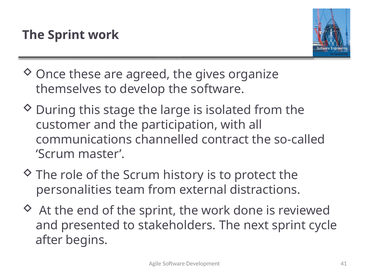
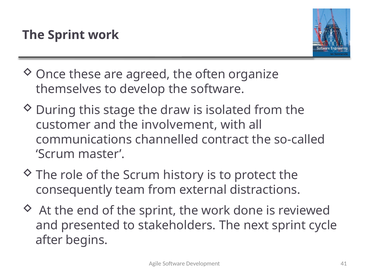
gives: gives -> often
large: large -> draw
participation: participation -> involvement
personalities: personalities -> consequently
